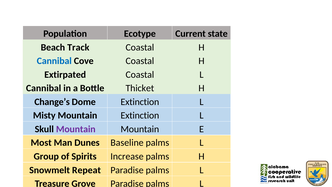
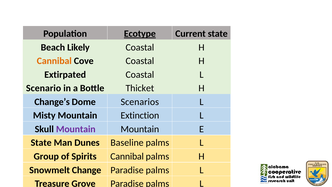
Ecotype underline: none -> present
Track: Track -> Likely
Cannibal at (54, 61) colour: blue -> orange
Cannibal at (44, 88): Cannibal -> Scenario
Dome Extinction: Extinction -> Scenarios
Most at (41, 143): Most -> State
Spirits Increase: Increase -> Cannibal
Repeat: Repeat -> Change
